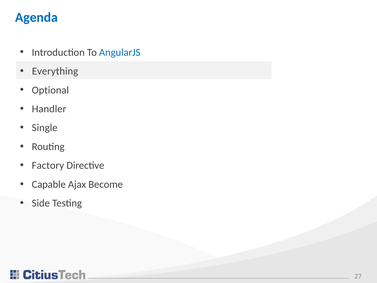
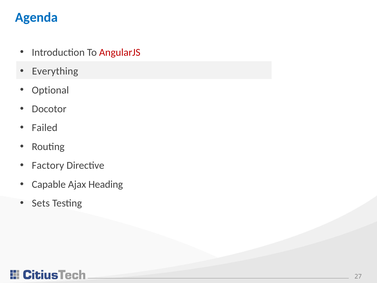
AngularJS colour: blue -> red
Handler: Handler -> Docotor
Single: Single -> Failed
Become: Become -> Heading
Side: Side -> Sets
